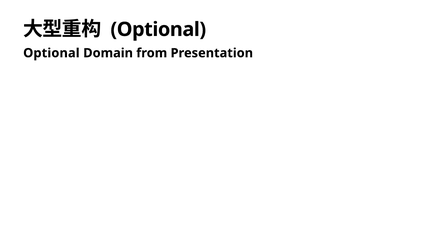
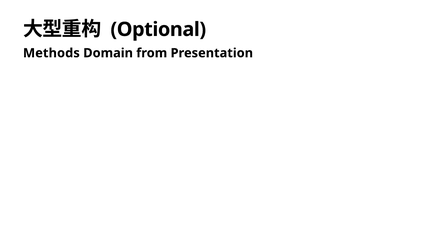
Optional at (51, 53): Optional -> Methods
